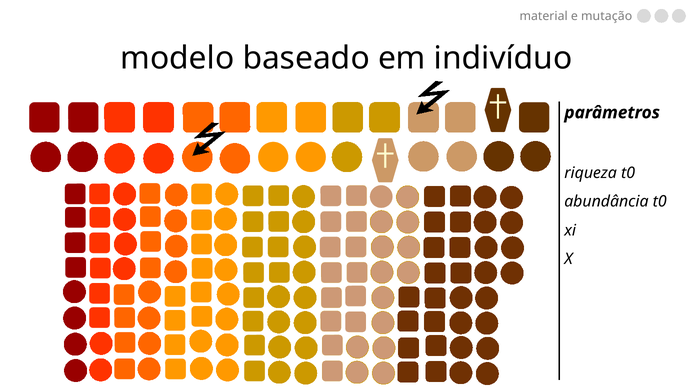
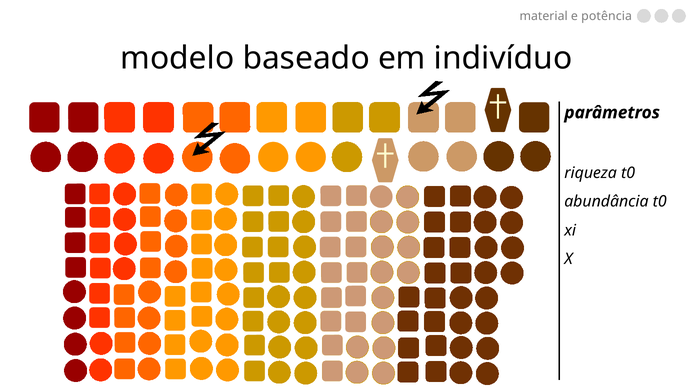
mutação: mutação -> potência
